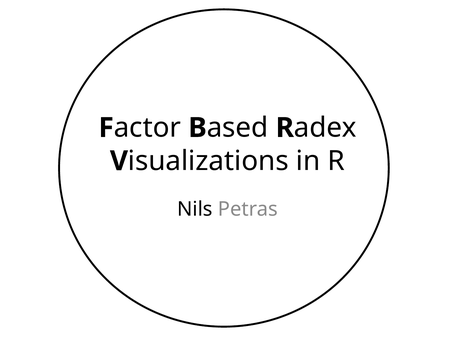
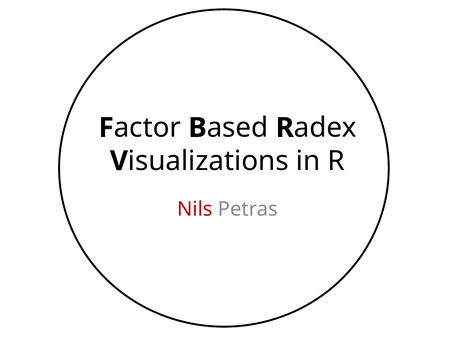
Nils colour: black -> red
